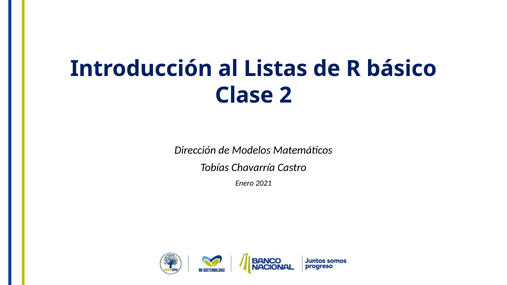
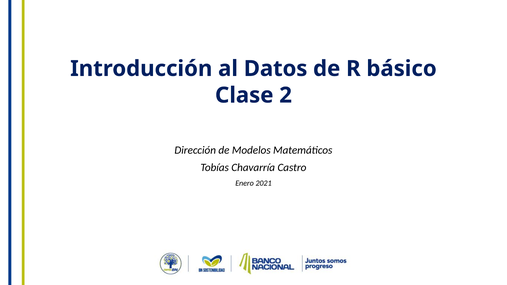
Listas: Listas -> Datos
